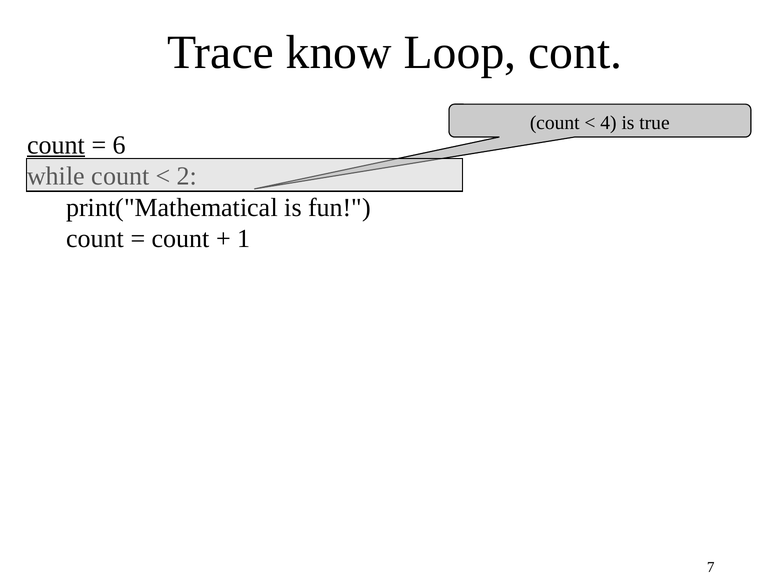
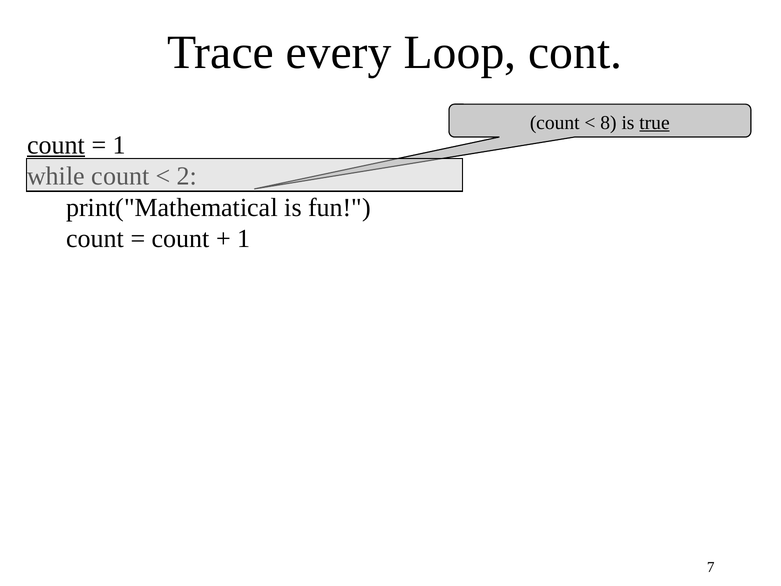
know: know -> every
4: 4 -> 8
true underline: none -> present
6 at (119, 145): 6 -> 1
